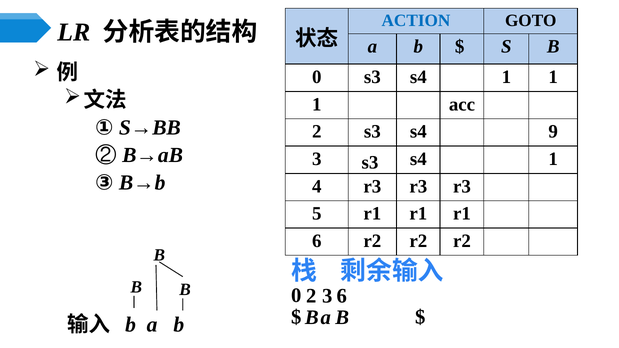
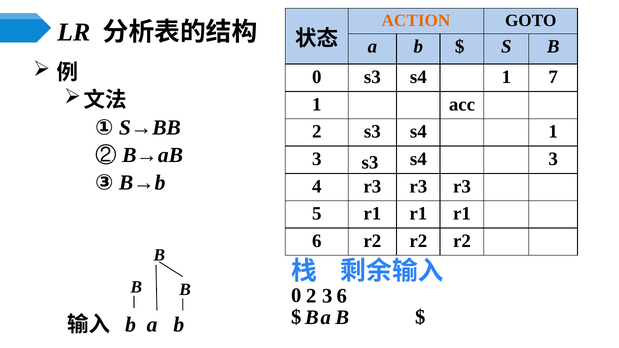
ACTION colour: blue -> orange
s4 1 1: 1 -> 7
2 s3 s4 9: 9 -> 1
3 s3 s4 1: 1 -> 3
